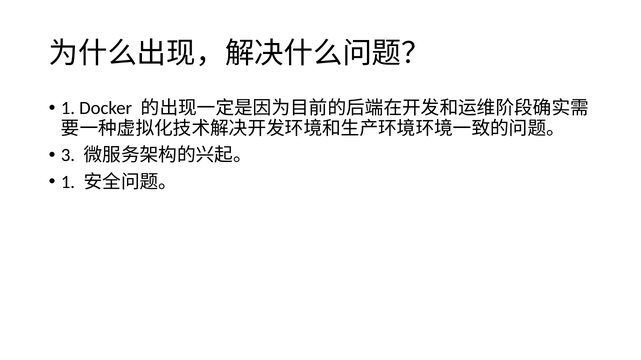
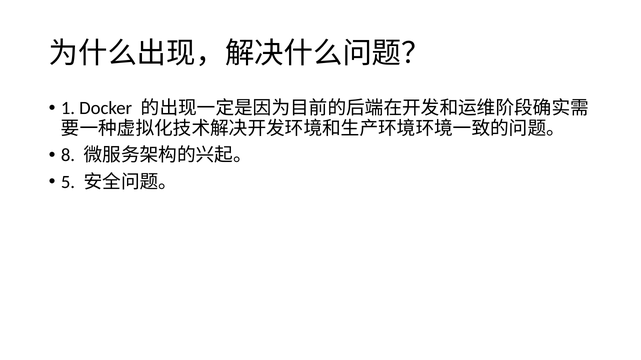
3: 3 -> 8
1 at (68, 182): 1 -> 5
